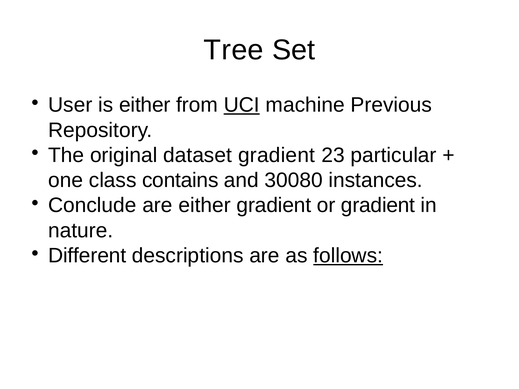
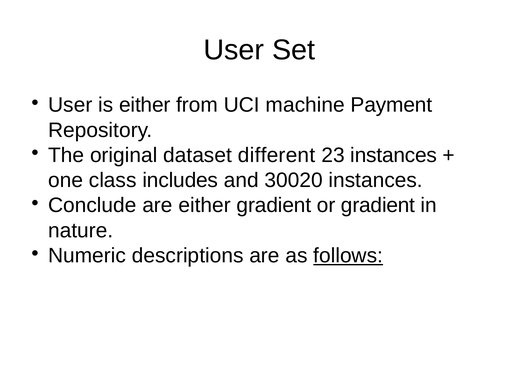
Tree at (234, 50): Tree -> User
UCI underline: present -> none
Previous: Previous -> Payment
dataset gradient: gradient -> different
23 particular: particular -> instances
contains: contains -> includes
30080: 30080 -> 30020
Different: Different -> Numeric
